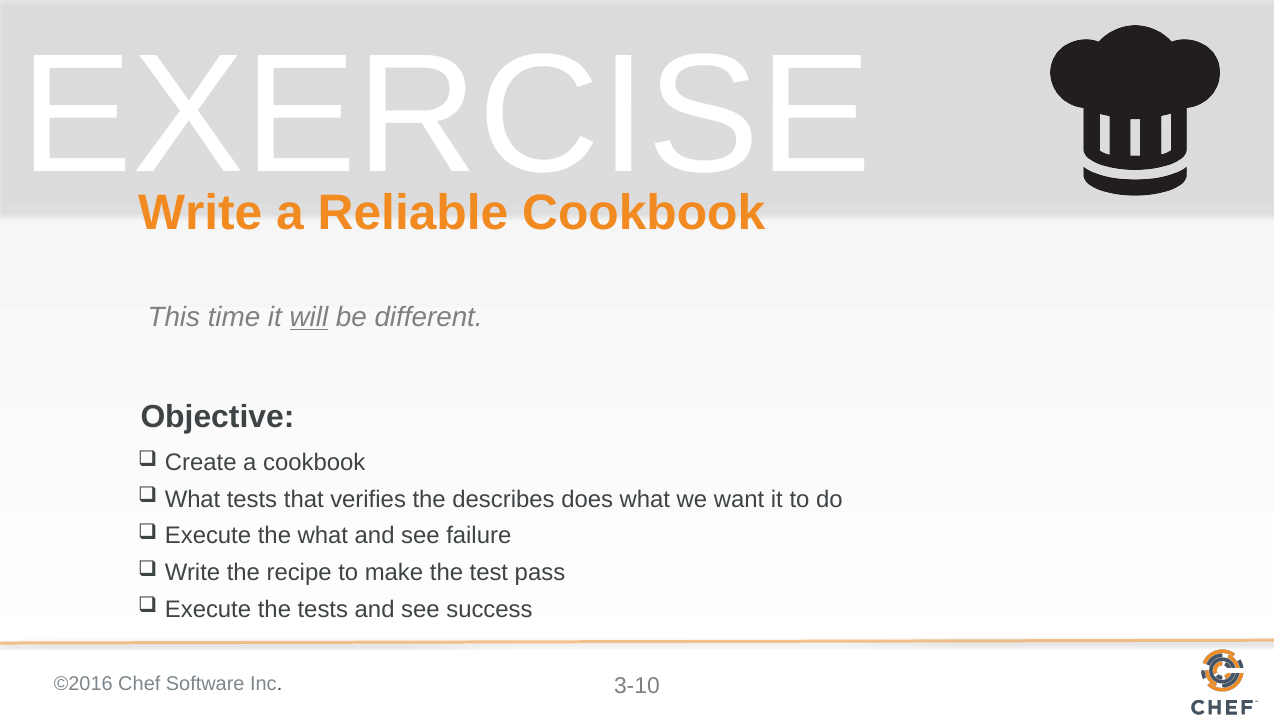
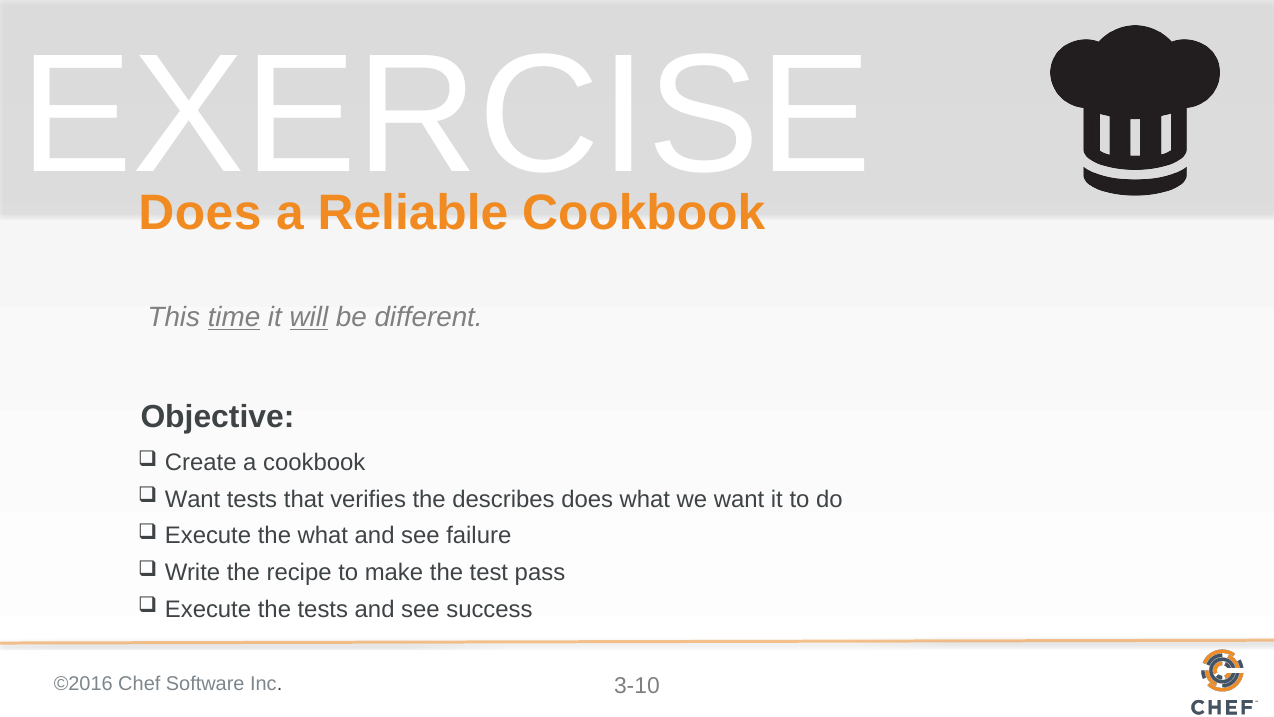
Write at (200, 213): Write -> Does
time underline: none -> present
What at (193, 499): What -> Want
